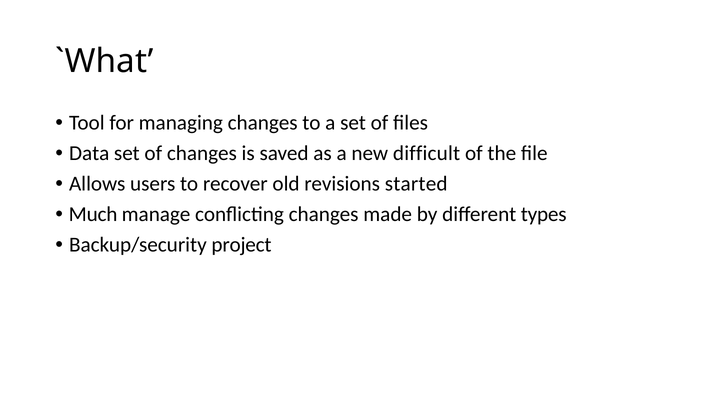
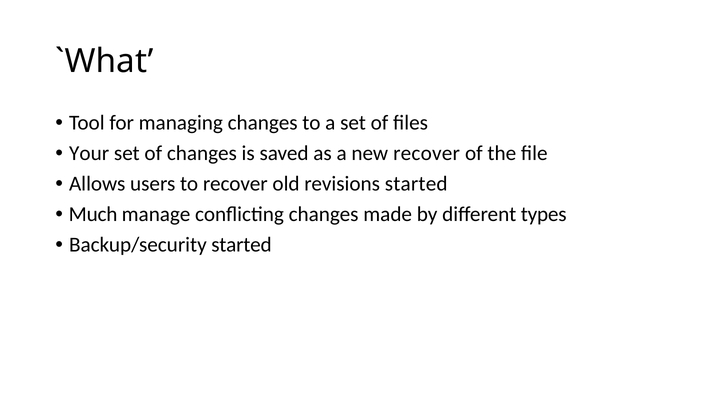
Data: Data -> Your
new difficult: difficult -> recover
Backup/security project: project -> started
